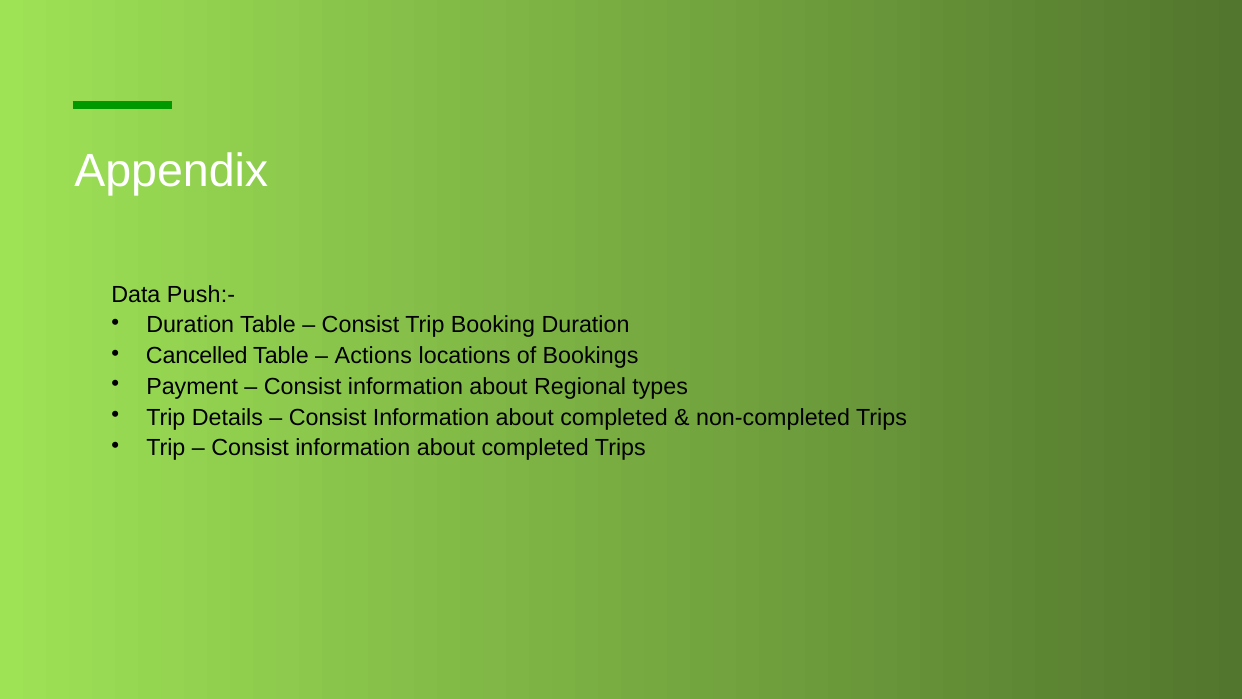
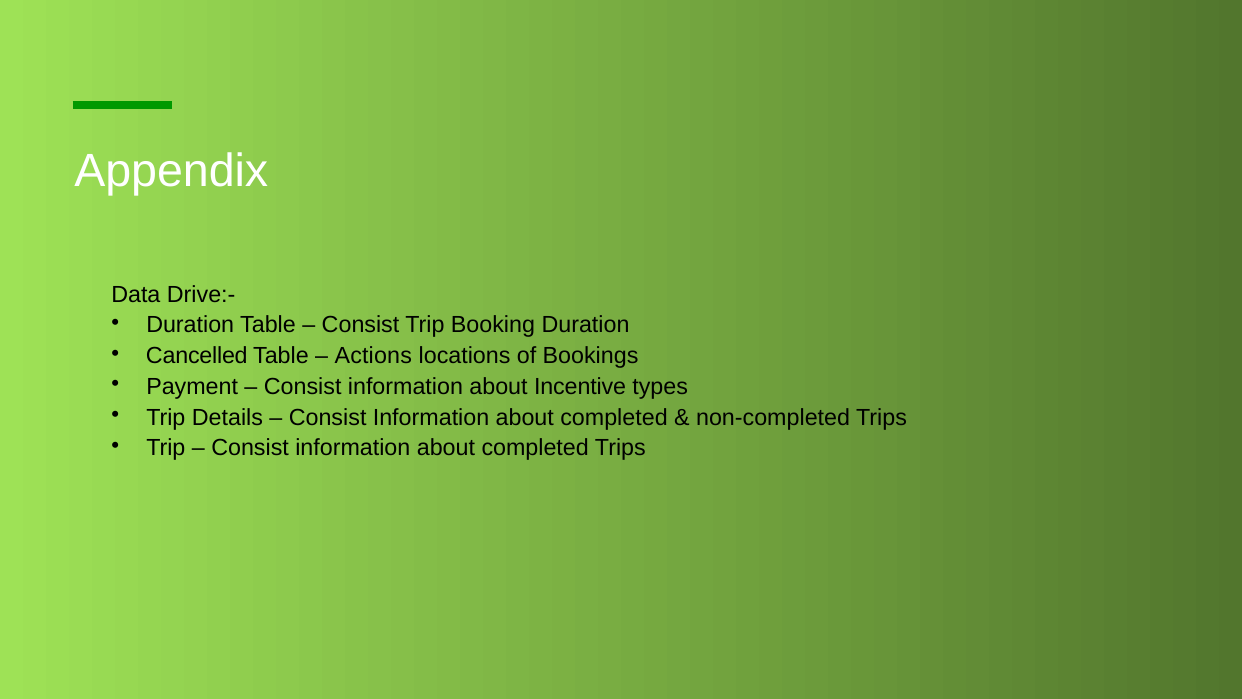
Push:-: Push:- -> Drive:-
Regional: Regional -> Incentive
